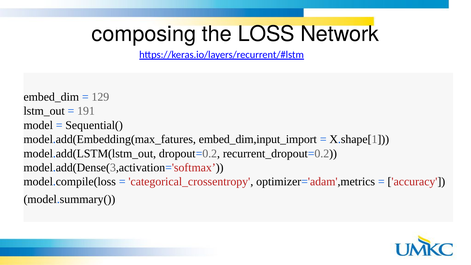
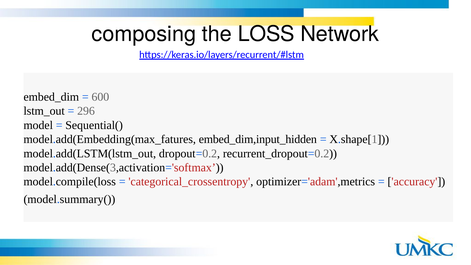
129: 129 -> 600
191: 191 -> 296
embed_dim,input_import: embed_dim,input_import -> embed_dim,input_hidden
